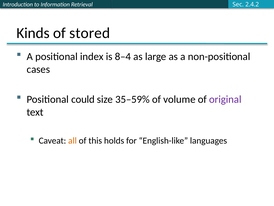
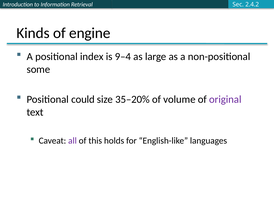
stored: stored -> engine
8–4: 8–4 -> 9–4
cases: cases -> some
35–59%: 35–59% -> 35–20%
all colour: orange -> purple
